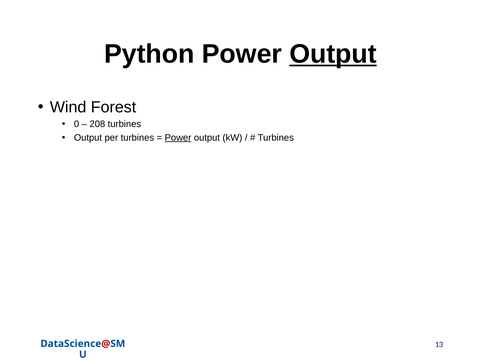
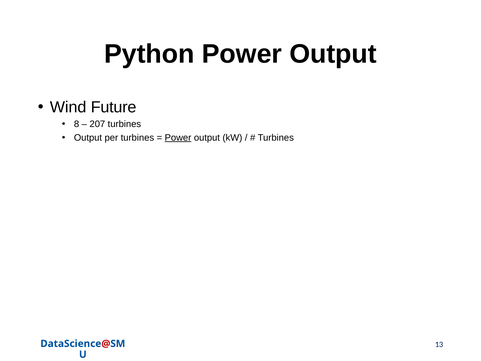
Output at (333, 54) underline: present -> none
Forest: Forest -> Future
0: 0 -> 8
208: 208 -> 207
